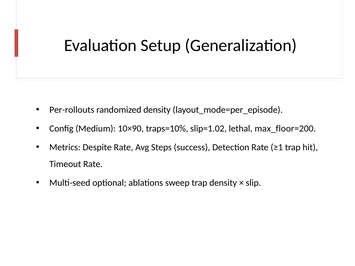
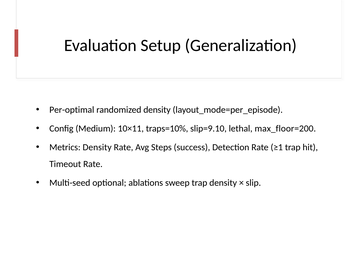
Per-rollouts: Per-rollouts -> Per-optimal
10×90: 10×90 -> 10×11
slip=1.02: slip=1.02 -> slip=9.10
Metrics Despite: Despite -> Density
